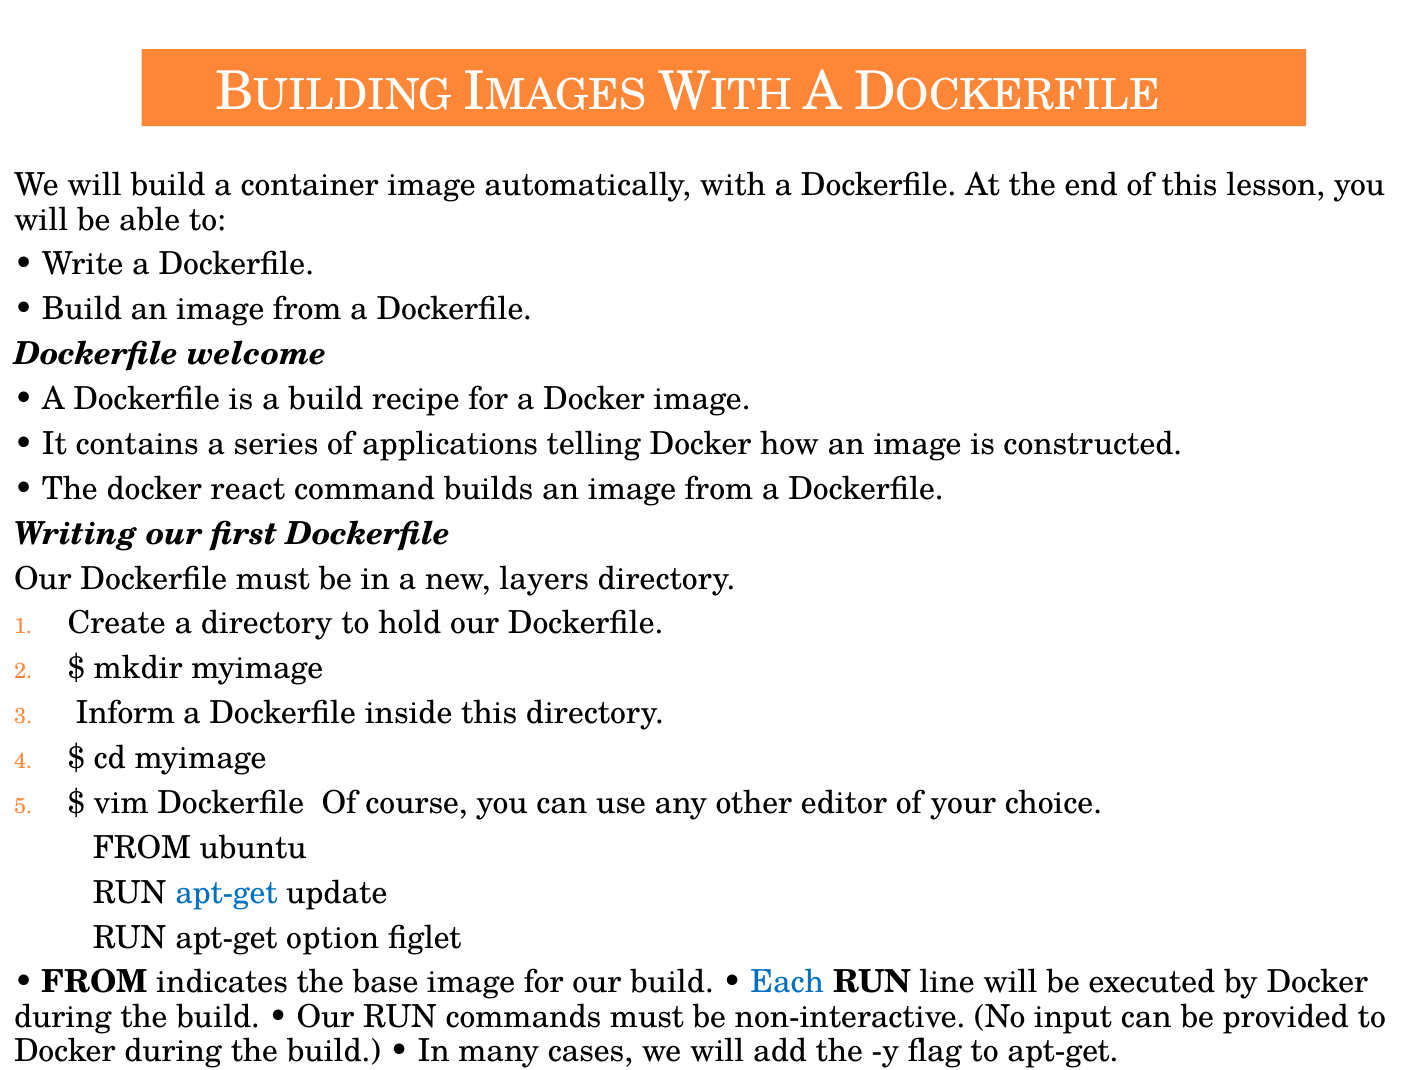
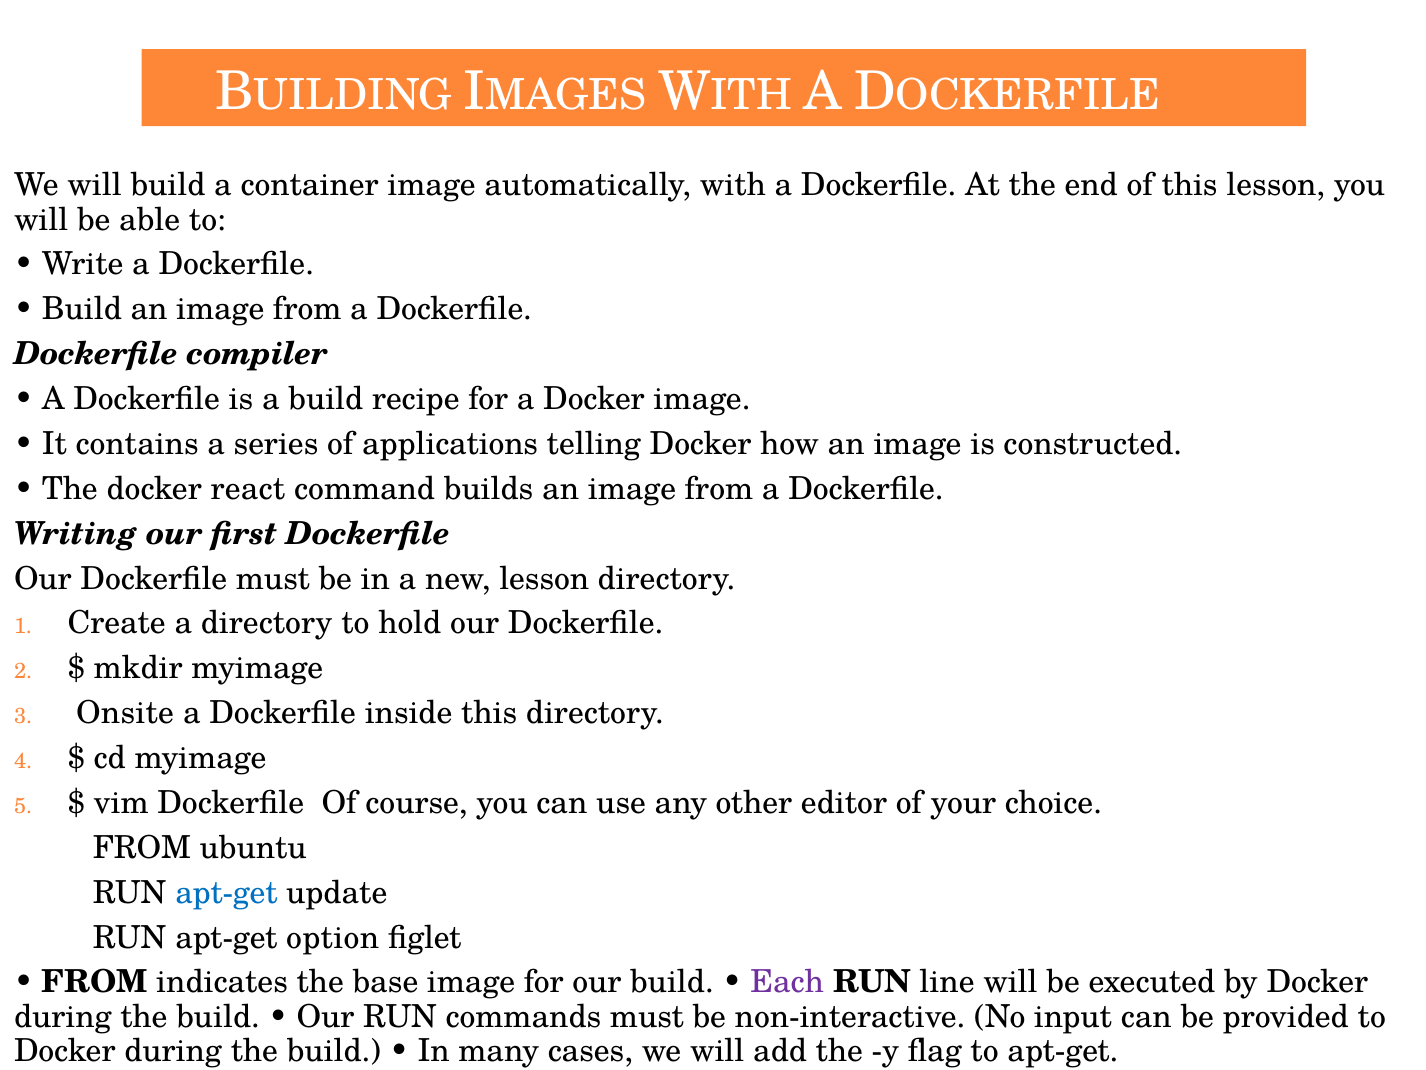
welcome: welcome -> compiler
new layers: layers -> lesson
Inform: Inform -> Onsite
Each colour: blue -> purple
